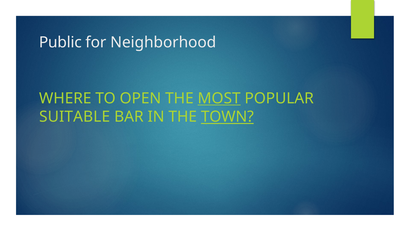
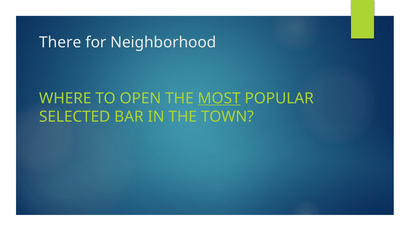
Public: Public -> There
SUITABLE: SUITABLE -> SELECTED
TOWN underline: present -> none
